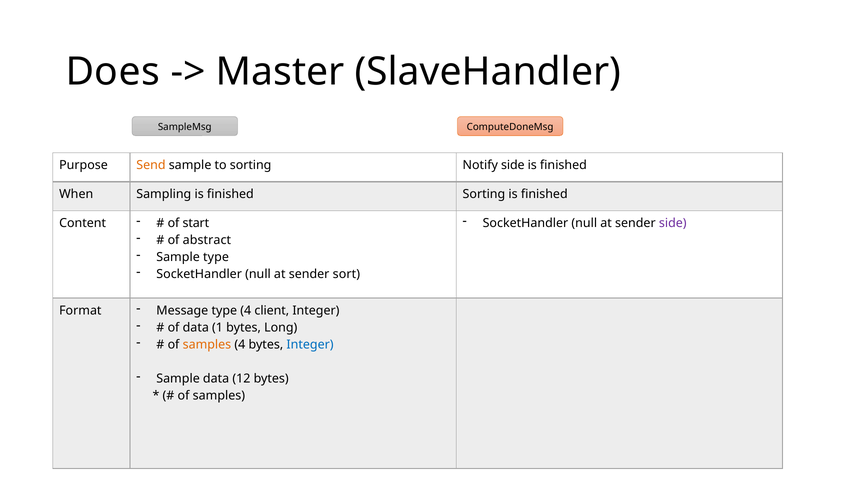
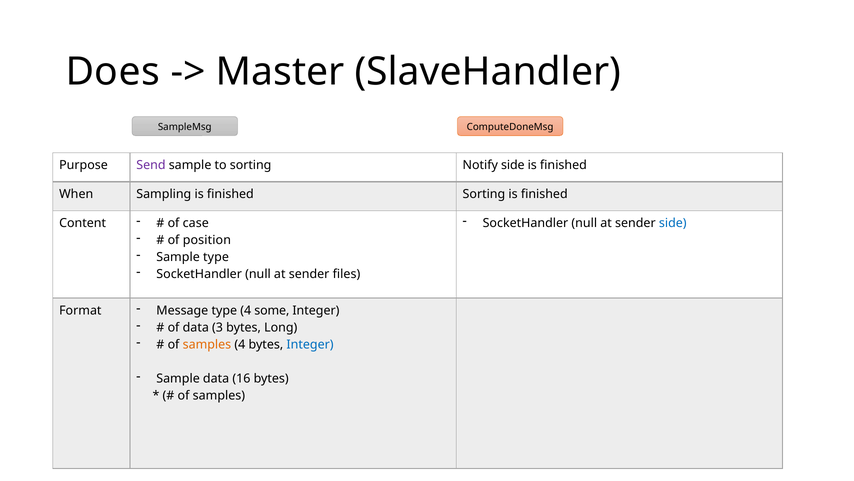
Send colour: orange -> purple
side at (673, 223) colour: purple -> blue
start: start -> case
abstract: abstract -> position
sort: sort -> files
client: client -> some
1: 1 -> 3
12: 12 -> 16
